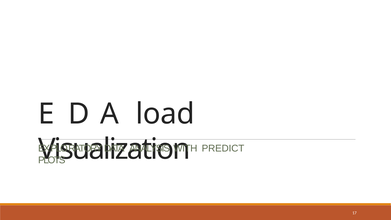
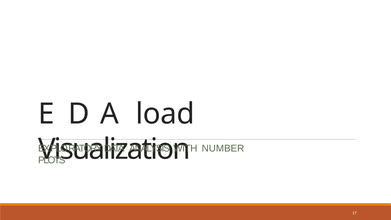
PREDICT: PREDICT -> NUMBER
